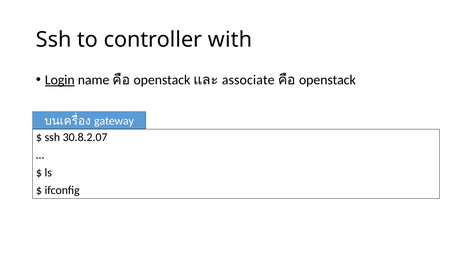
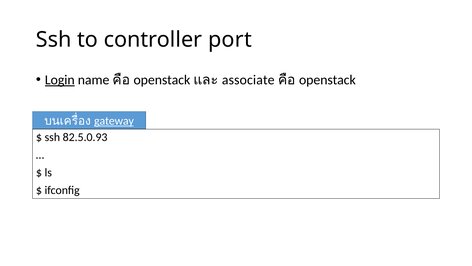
with: with -> port
gateway underline: none -> present
30.8.2.07: 30.8.2.07 -> 82.5.0.93
